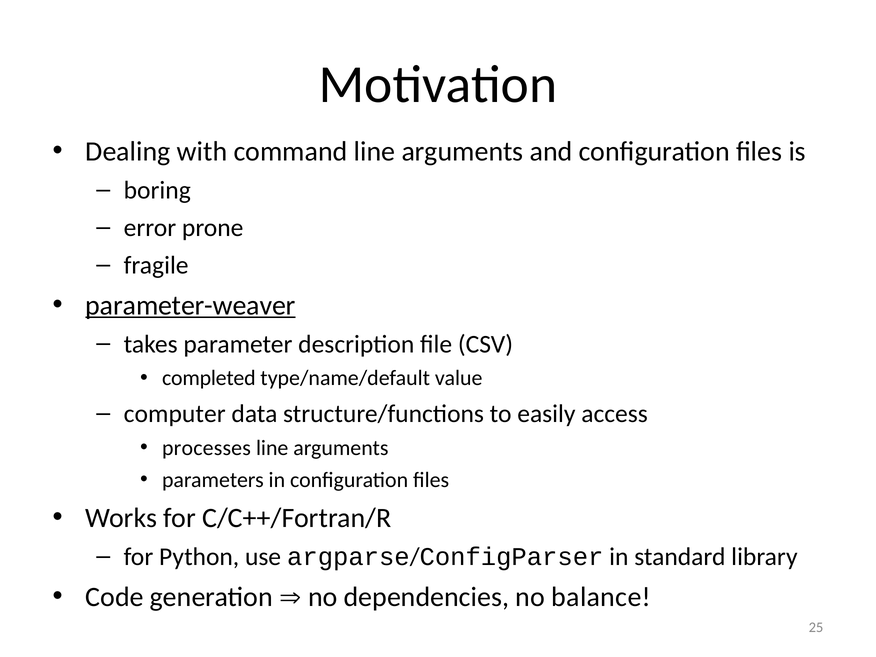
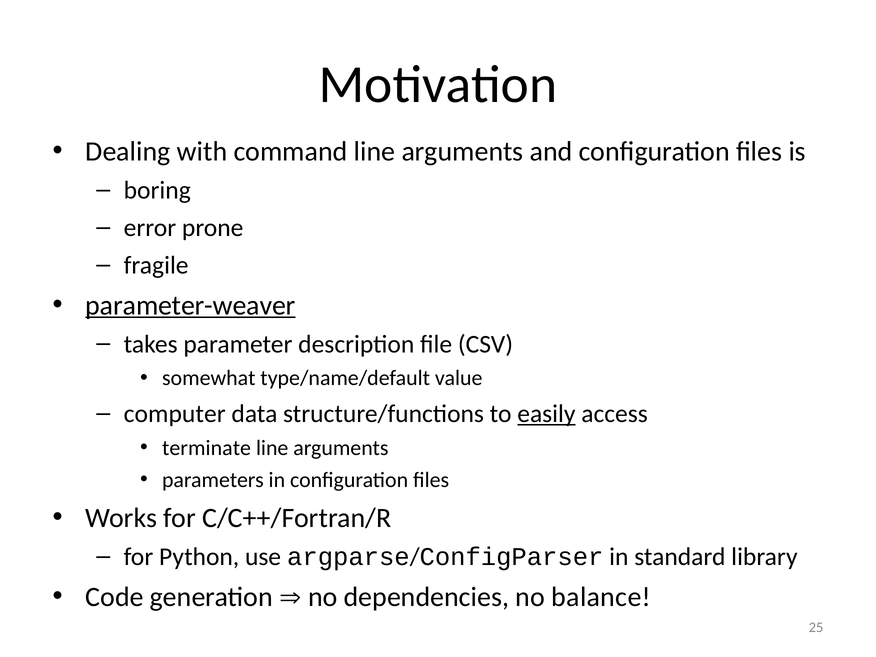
completed: completed -> somewhat
easily underline: none -> present
processes: processes -> terminate
